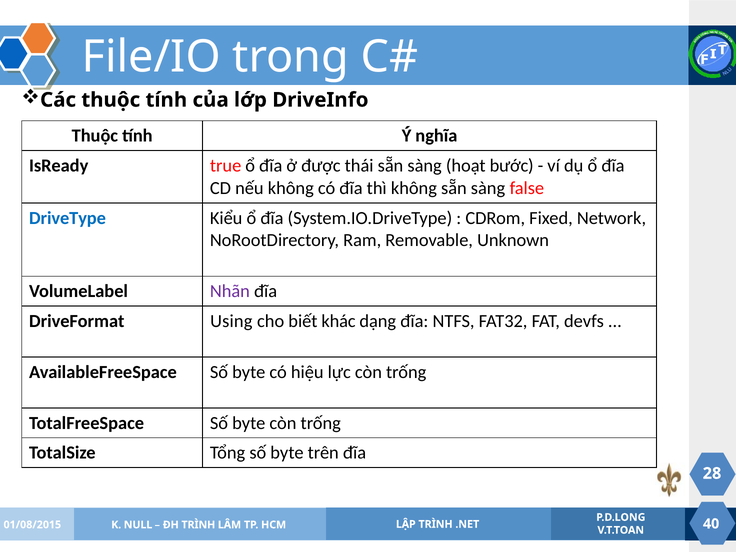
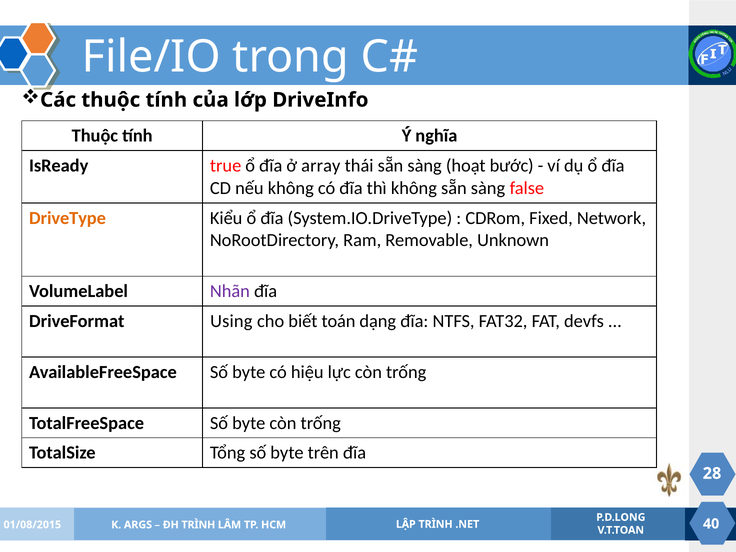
được: được -> array
DriveType colour: blue -> orange
khác: khác -> toán
NULL: NULL -> ARGS
